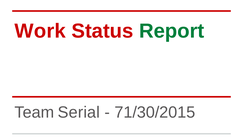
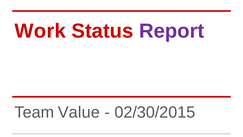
Report colour: green -> purple
Serial: Serial -> Value
71/30/2015: 71/30/2015 -> 02/30/2015
